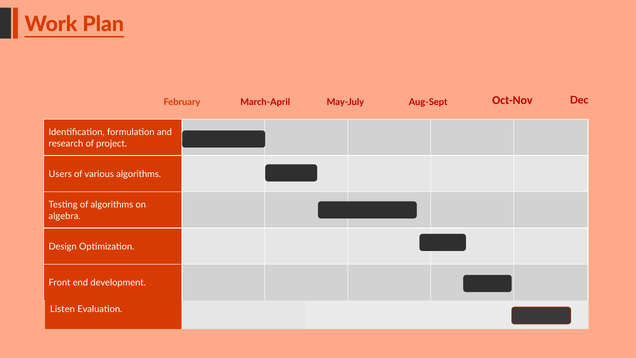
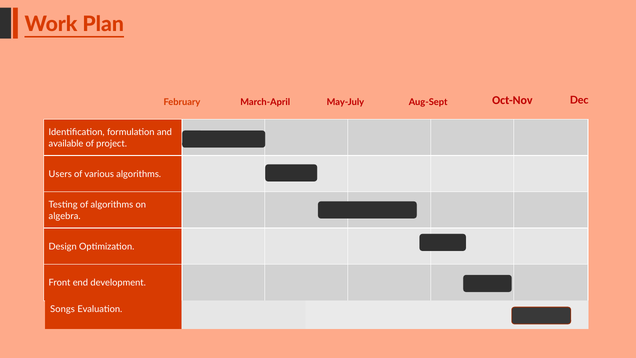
research: research -> available
Listen: Listen -> Songs
